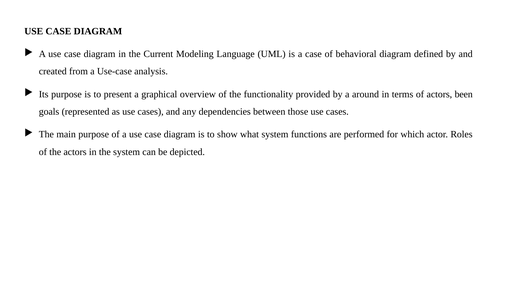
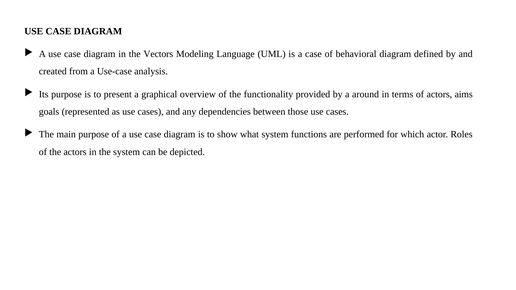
Current: Current -> Vectors
been: been -> aims
